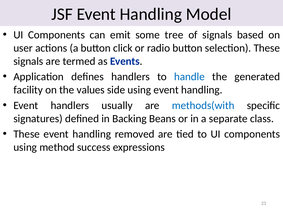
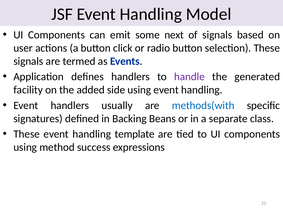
tree: tree -> next
handle colour: blue -> purple
values: values -> added
removed: removed -> template
